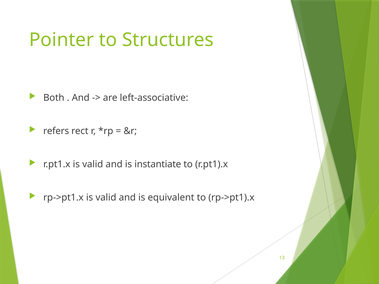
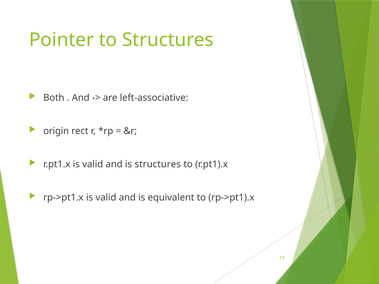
refers: refers -> origin
is instantiate: instantiate -> structures
